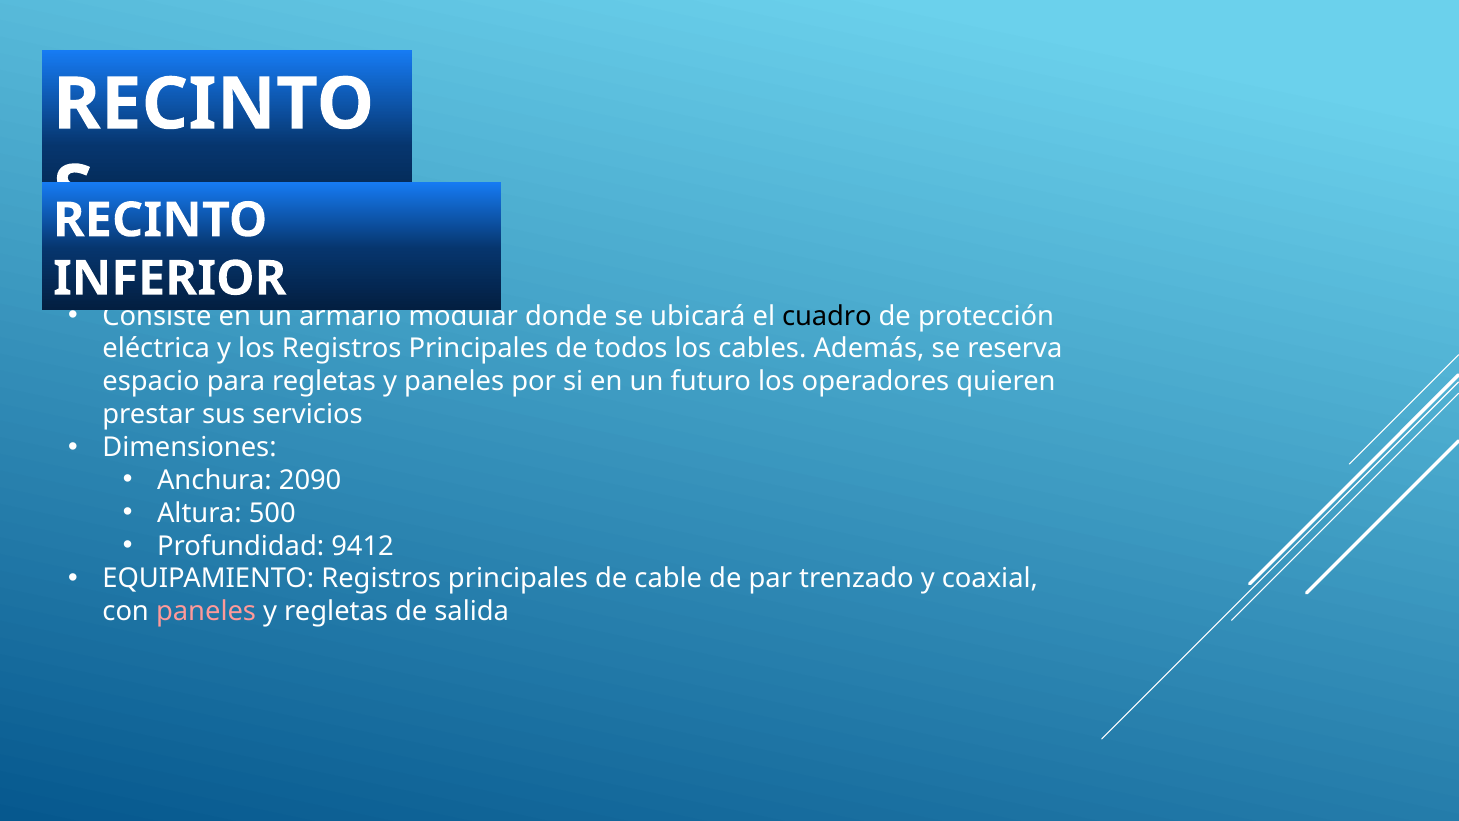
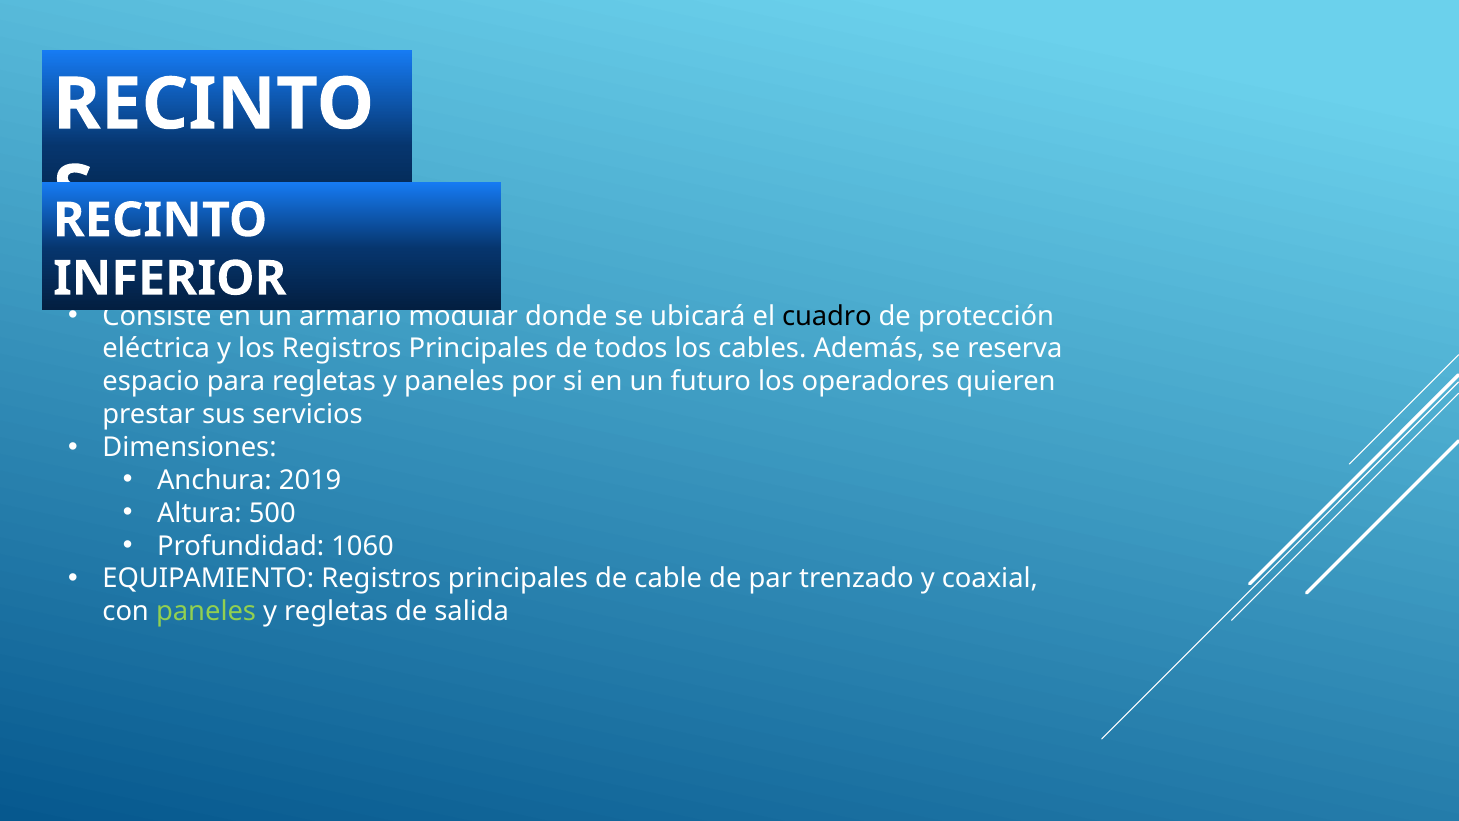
2090: 2090 -> 2019
9412: 9412 -> 1060
paneles at (206, 611) colour: pink -> light green
